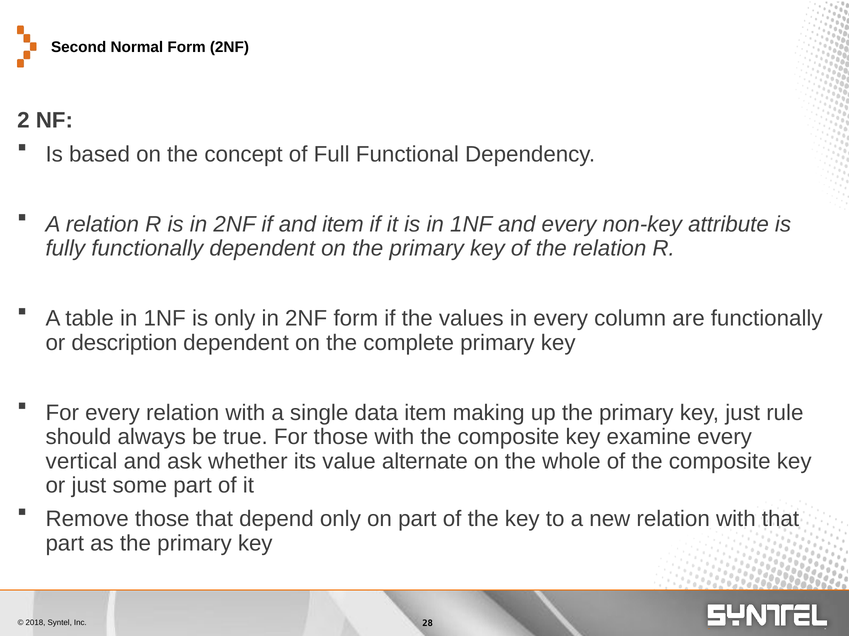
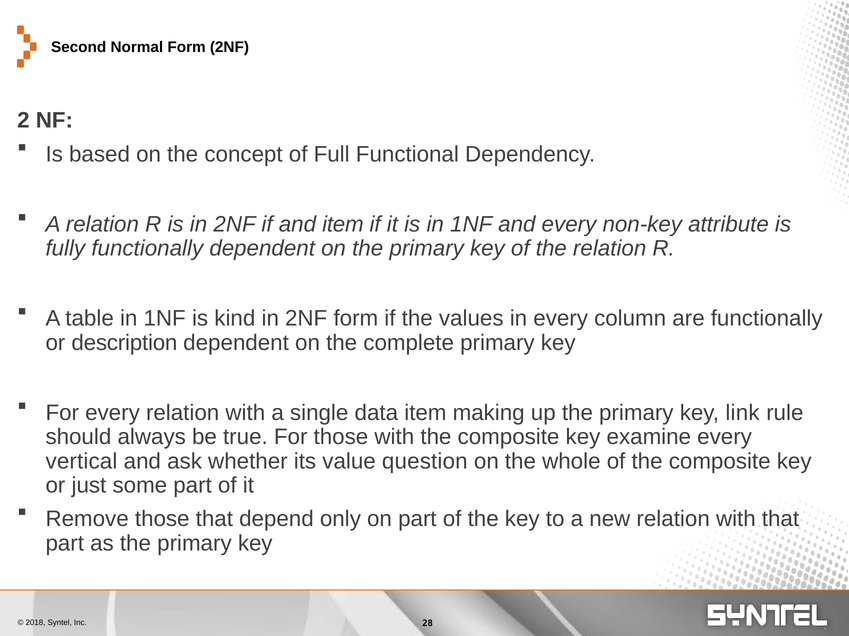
is only: only -> kind
key just: just -> link
alternate: alternate -> question
